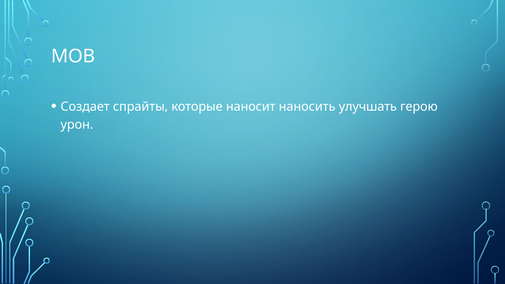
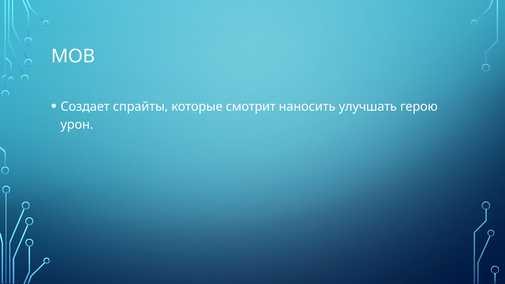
наносит: наносит -> смотрит
